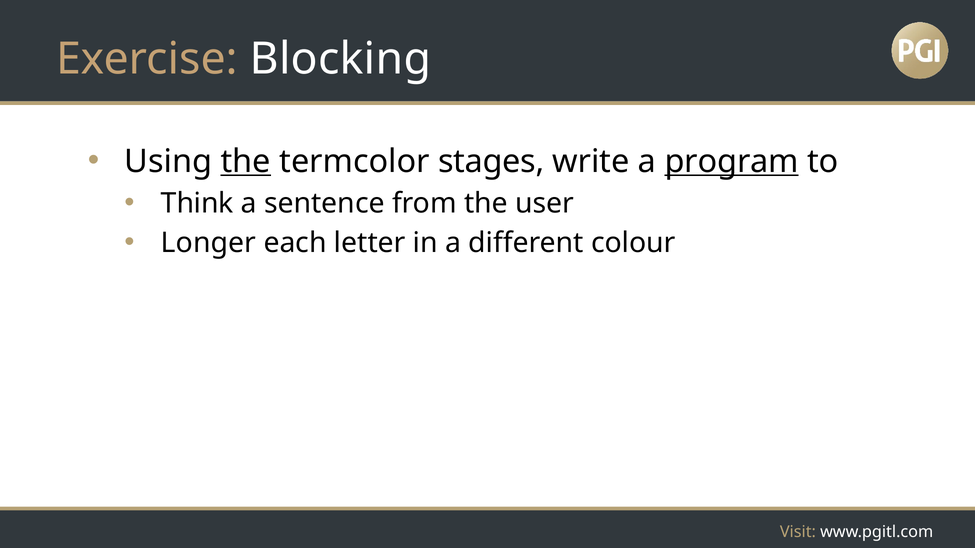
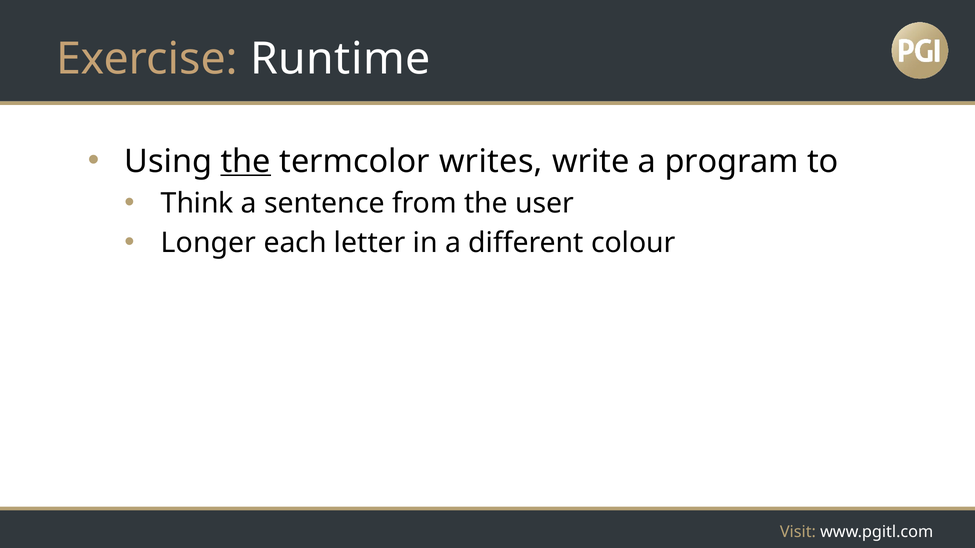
Blocking: Blocking -> Runtime
stages: stages -> writes
program underline: present -> none
